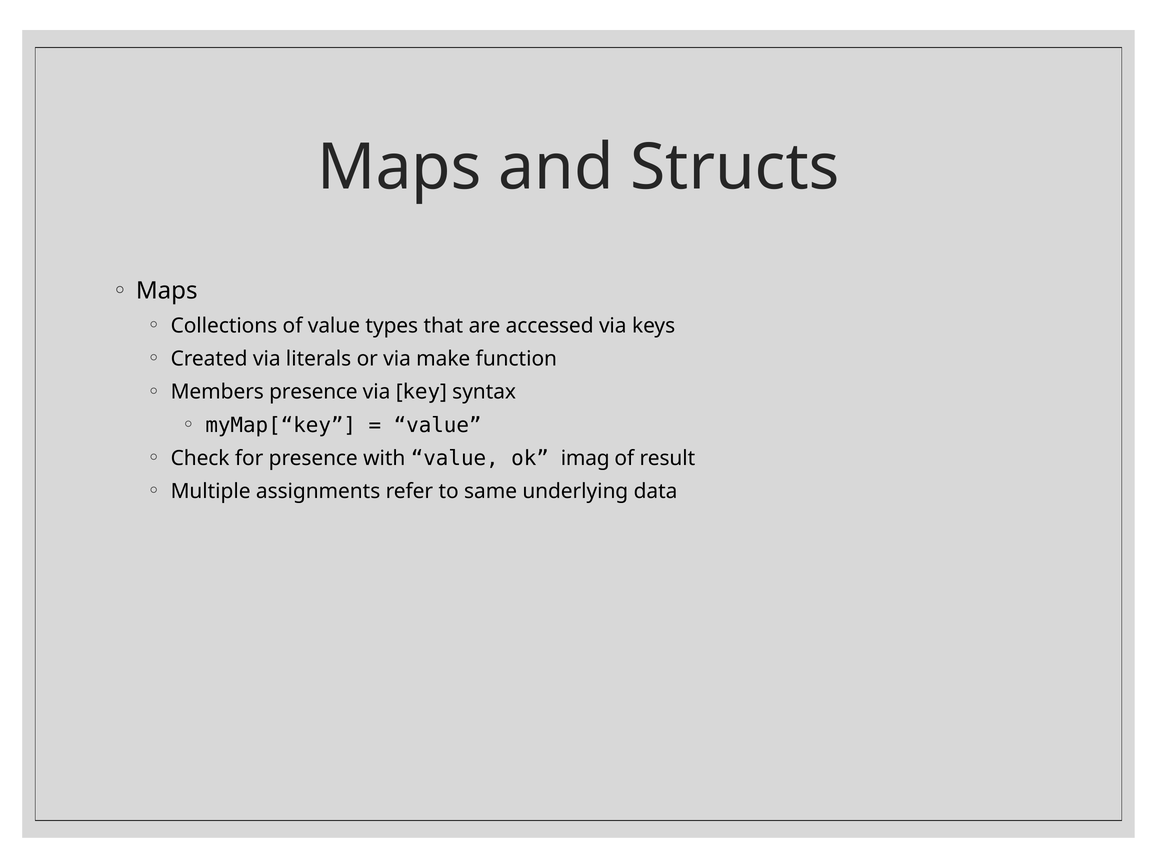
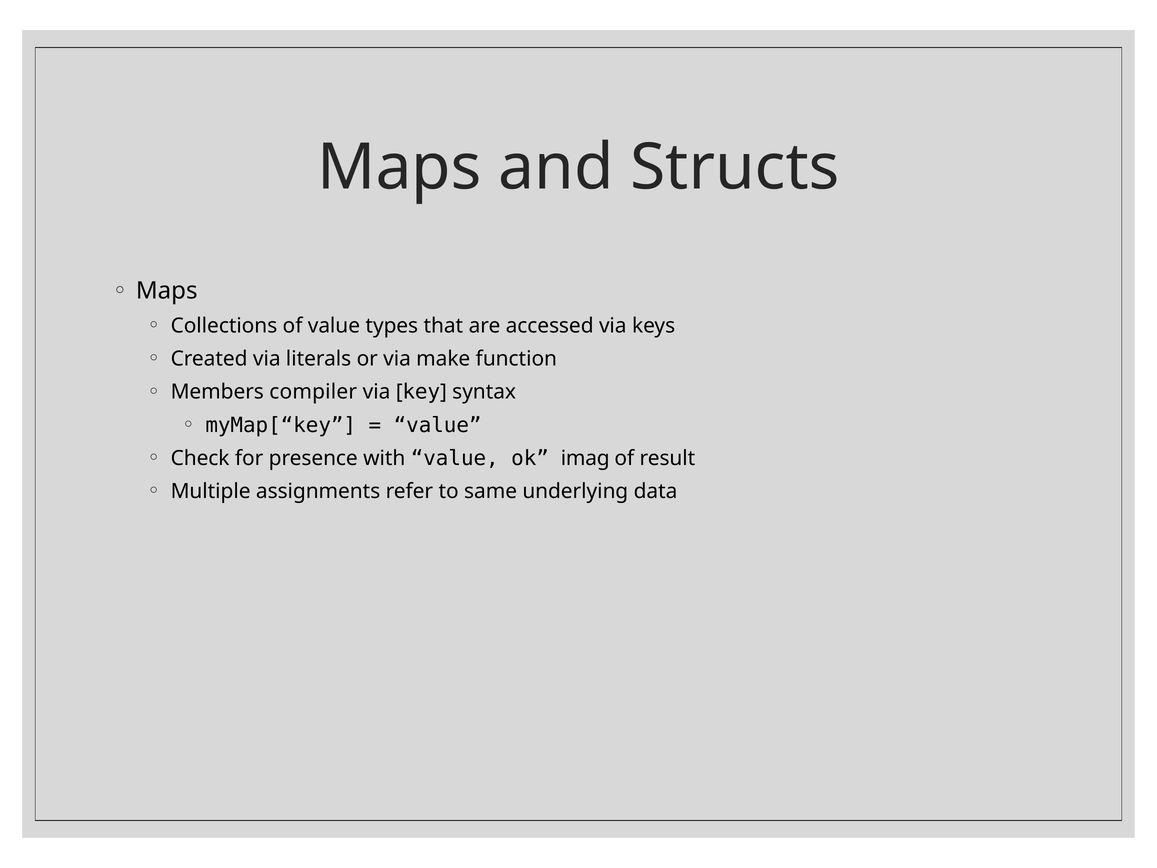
Members presence: presence -> compiler
